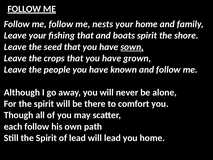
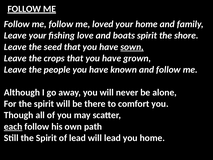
nests: nests -> loved
fishing that: that -> love
each underline: none -> present
